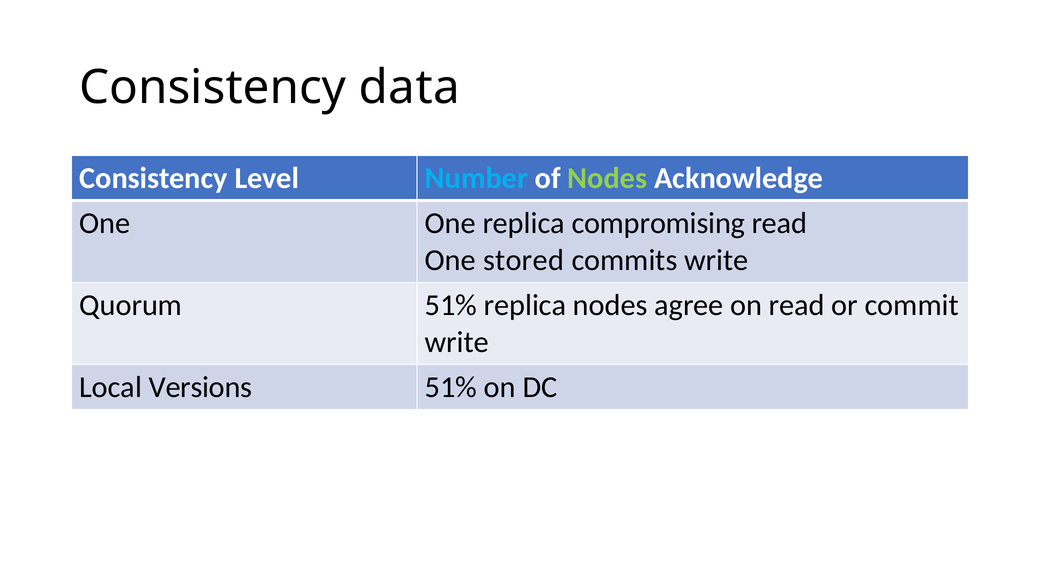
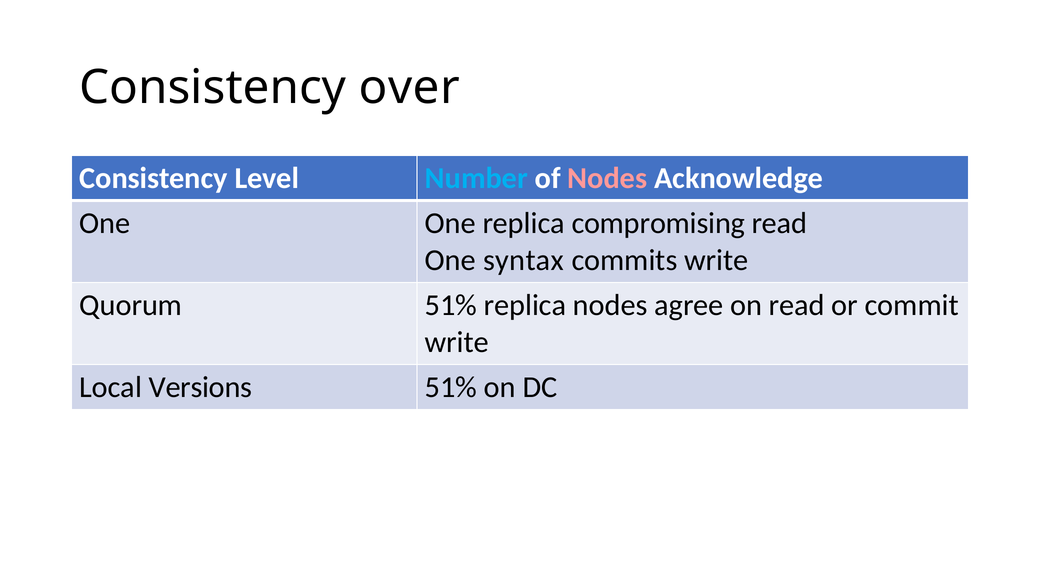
data: data -> over
Nodes at (607, 178) colour: light green -> pink
stored: stored -> syntax
